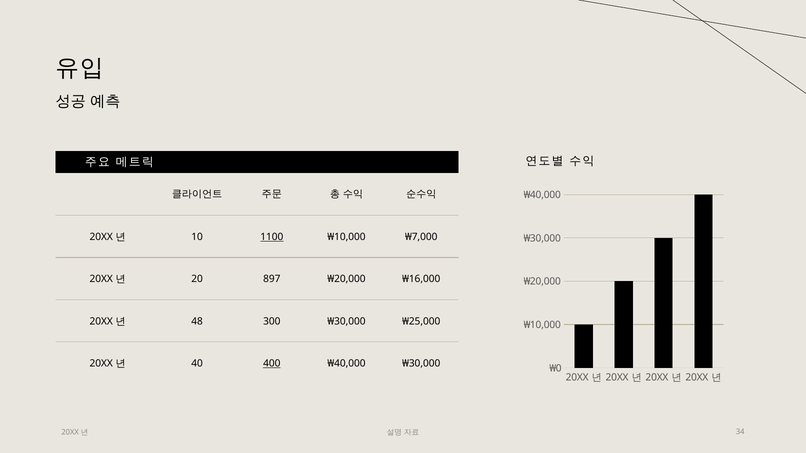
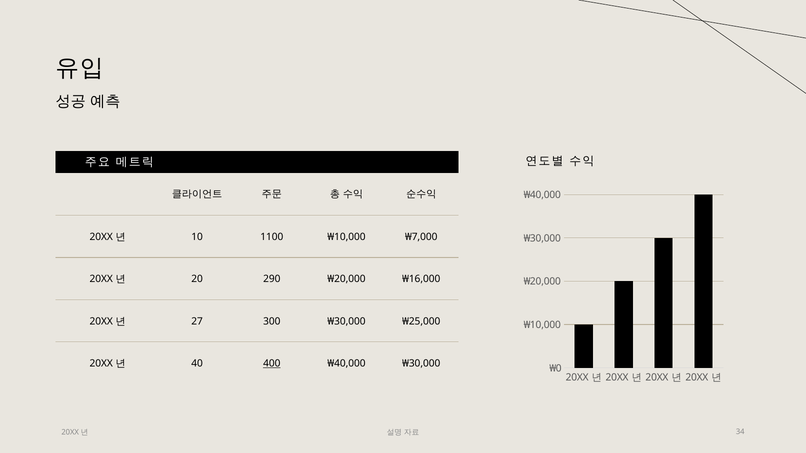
1100 underline: present -> none
897: 897 -> 290
48: 48 -> 27
